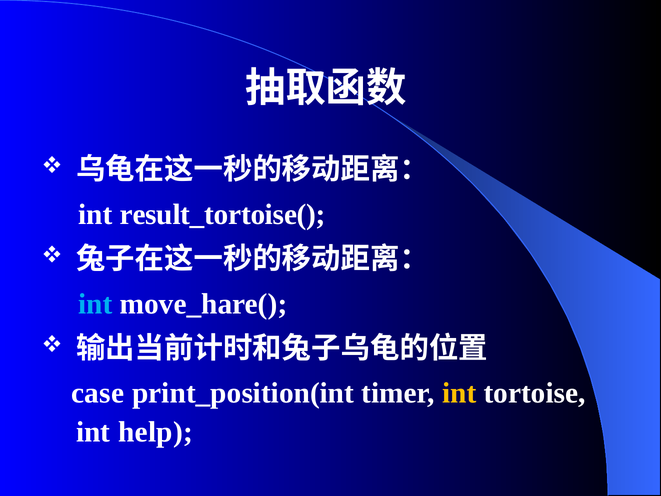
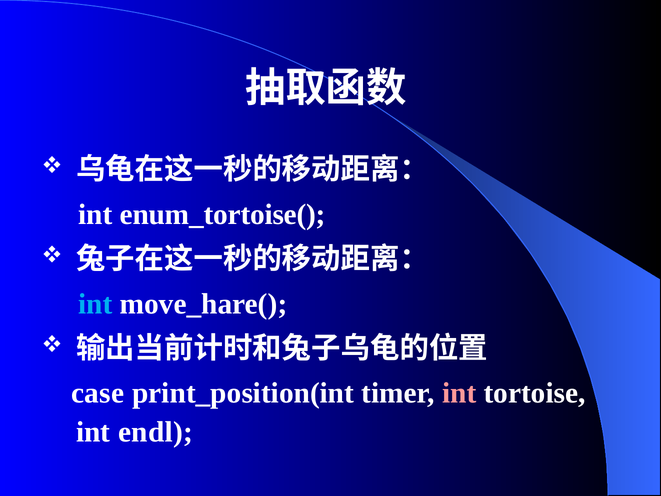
result_tortoise(: result_tortoise( -> enum_tortoise(
int at (459, 393) colour: yellow -> pink
help: help -> endl
